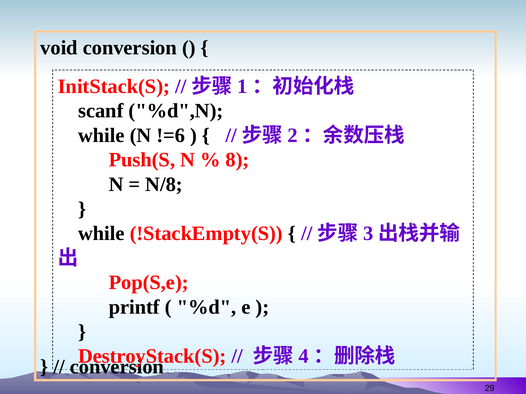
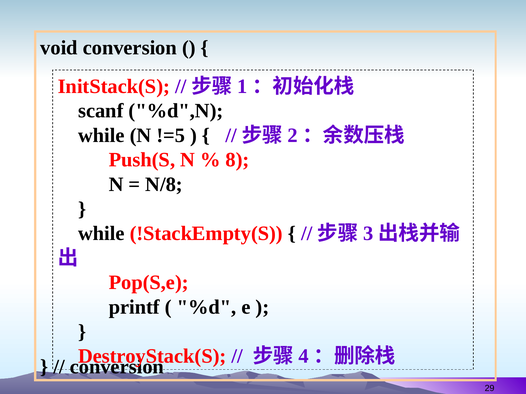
!=6: !=6 -> !=5
